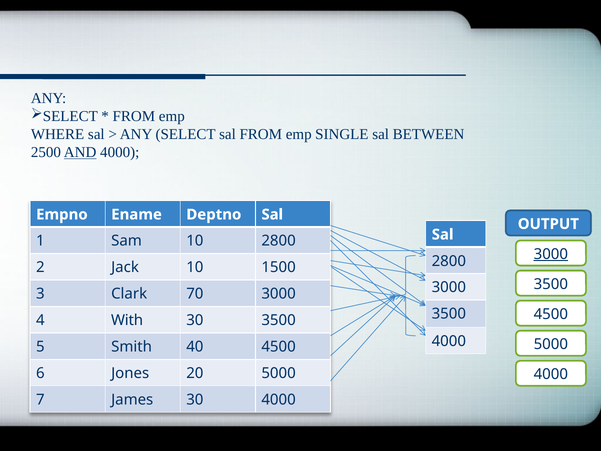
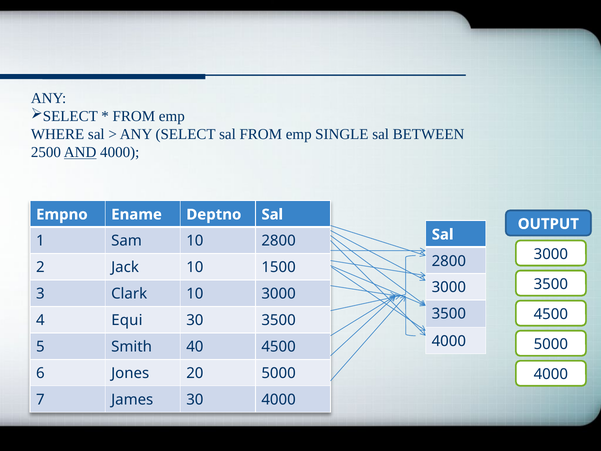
3000 at (551, 254) underline: present -> none
Clark 70: 70 -> 10
With: With -> Equi
